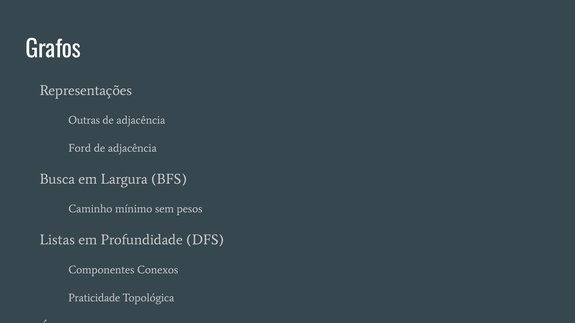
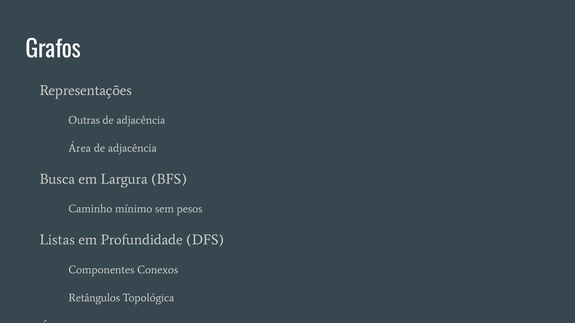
Ford: Ford -> Área
Praticidade: Praticidade -> Retângulos
